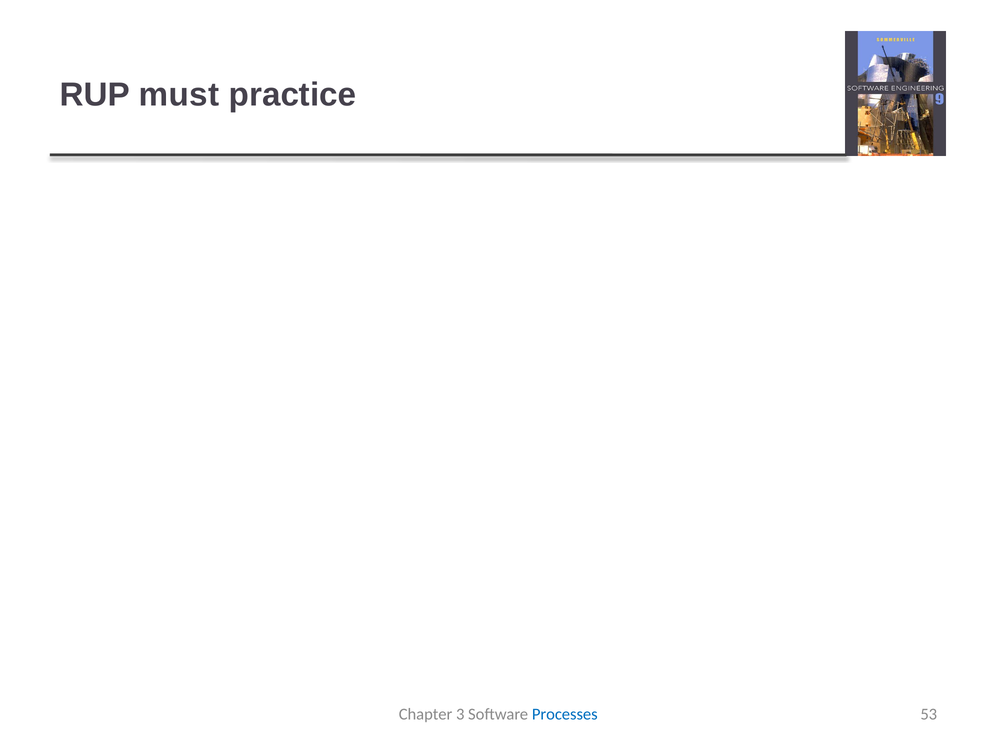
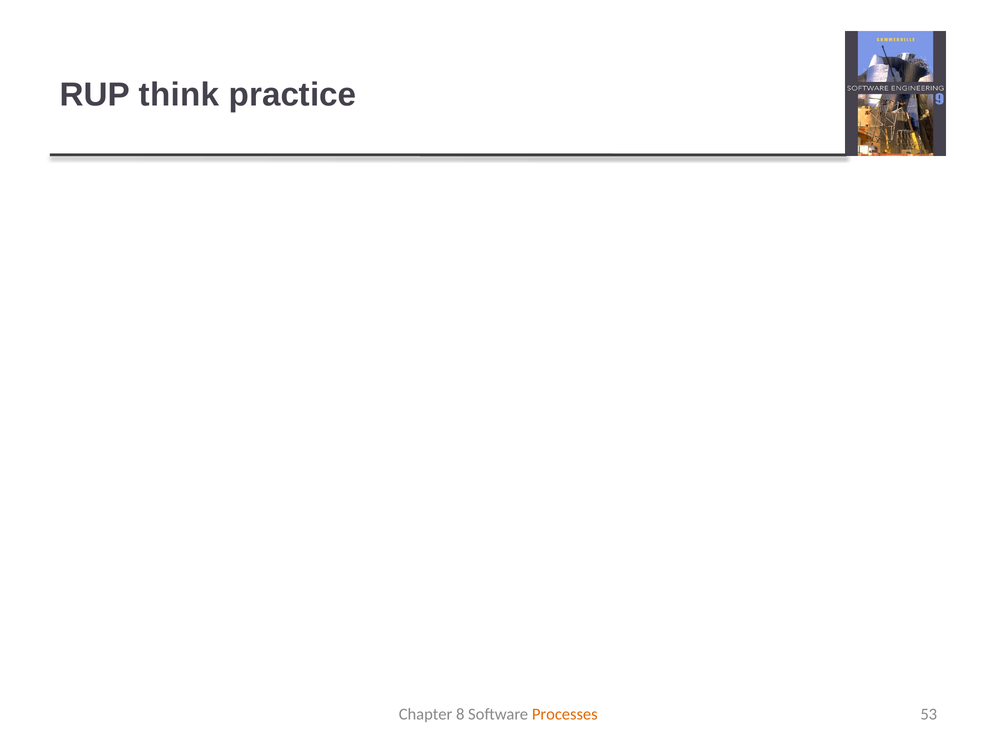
must: must -> think
3: 3 -> 8
Processes colour: blue -> orange
